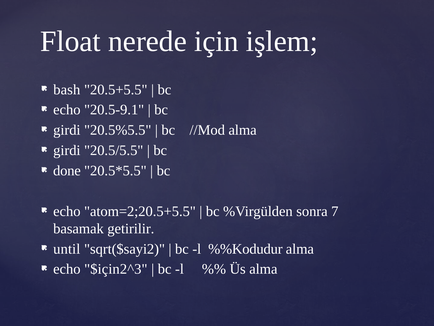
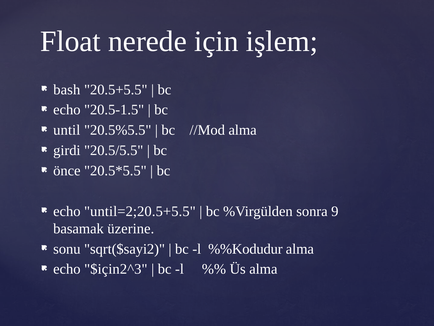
20.5-9.1: 20.5-9.1 -> 20.5-1.5
girdi at (67, 130): girdi -> until
done: done -> önce
atom=2;20.5+5.5: atom=2;20.5+5.5 -> until=2;20.5+5.5
7: 7 -> 9
getirilir: getirilir -> üzerine
until: until -> sonu
